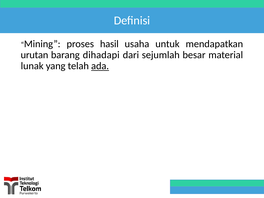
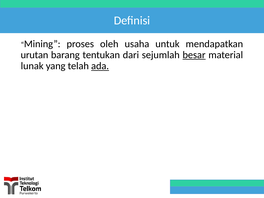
hasil: hasil -> oleh
dihadapi: dihadapi -> tentukan
besar underline: none -> present
